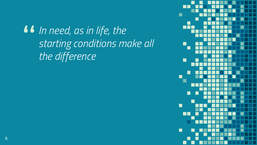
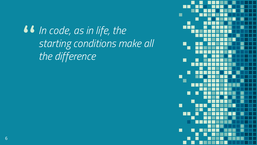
need: need -> code
